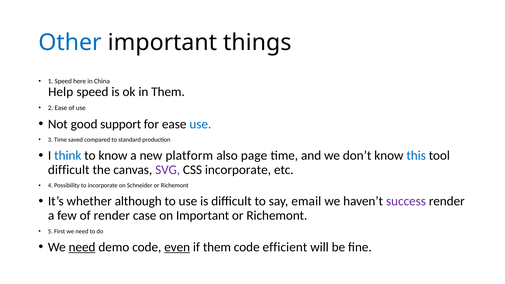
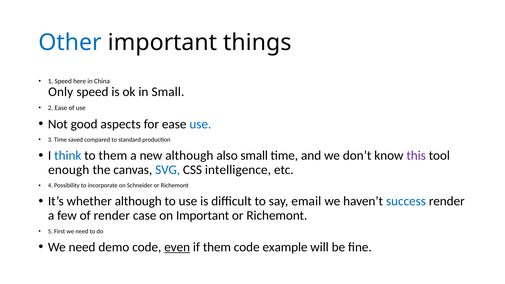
Help: Help -> Only
in Them: Them -> Small
support: support -> aspects
to know: know -> them
new platform: platform -> although
also page: page -> small
this colour: blue -> purple
difficult at (69, 170): difficult -> enough
SVG colour: purple -> blue
CSS incorporate: incorporate -> intelligence
success colour: purple -> blue
need at (82, 247) underline: present -> none
efficient: efficient -> example
